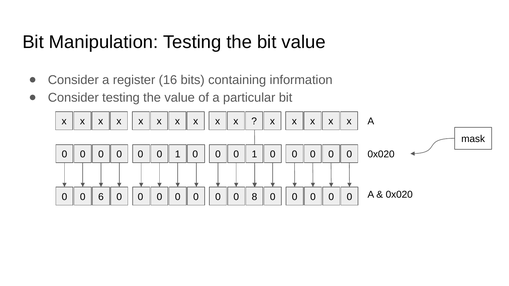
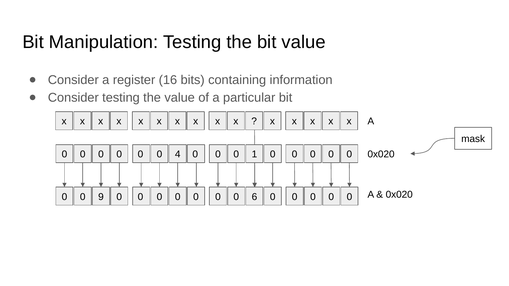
1 at (178, 155): 1 -> 4
6: 6 -> 9
8: 8 -> 6
